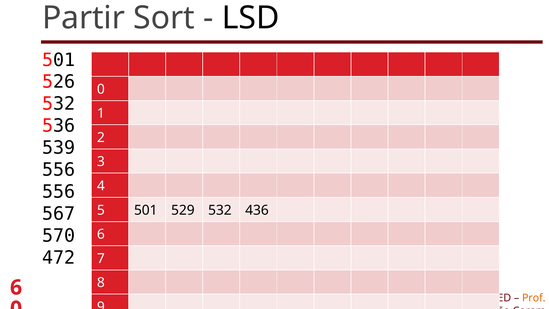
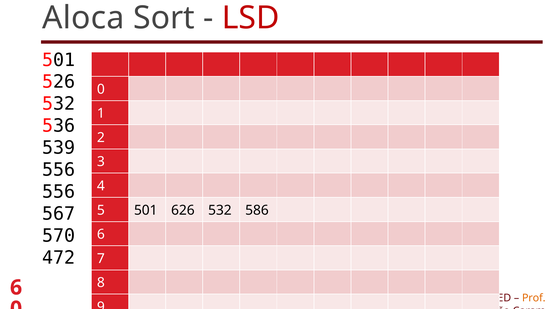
Partir: Partir -> Aloca
LSD colour: black -> red
529: 529 -> 626
436: 436 -> 586
